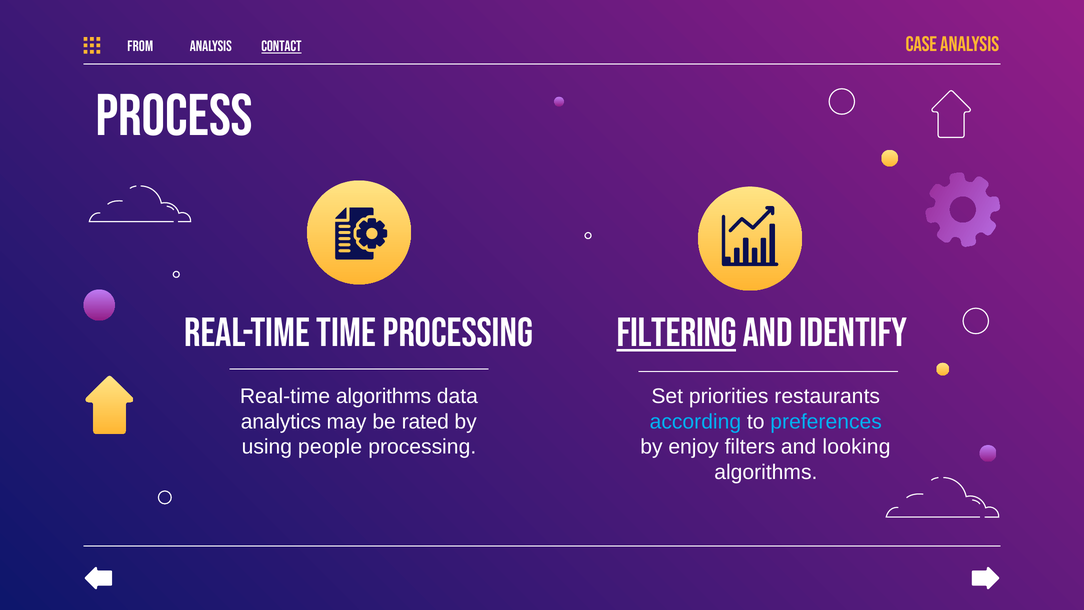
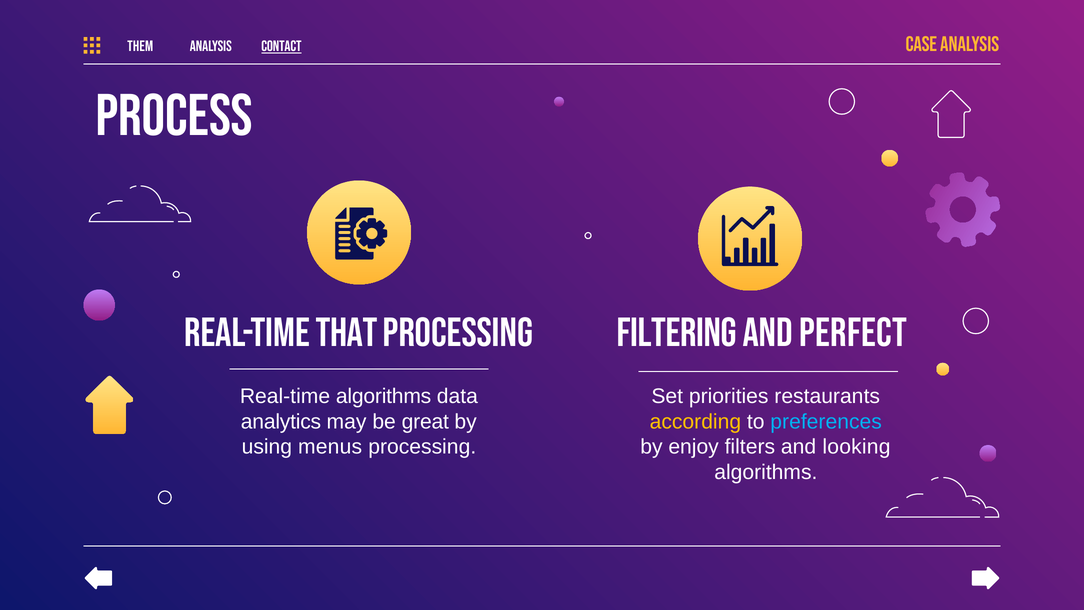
FROM: FROM -> THEM
Time: Time -> That
Filtering underline: present -> none
Identify: Identify -> Perfect
rated: rated -> great
according colour: light blue -> yellow
people: people -> menus
